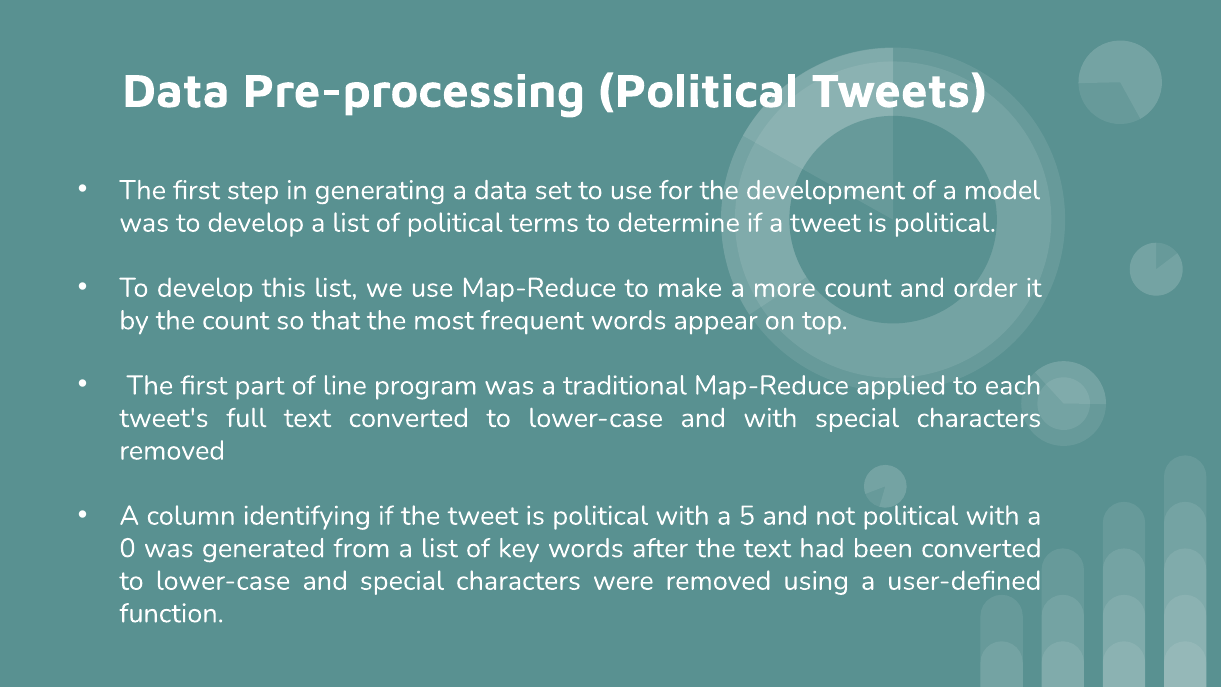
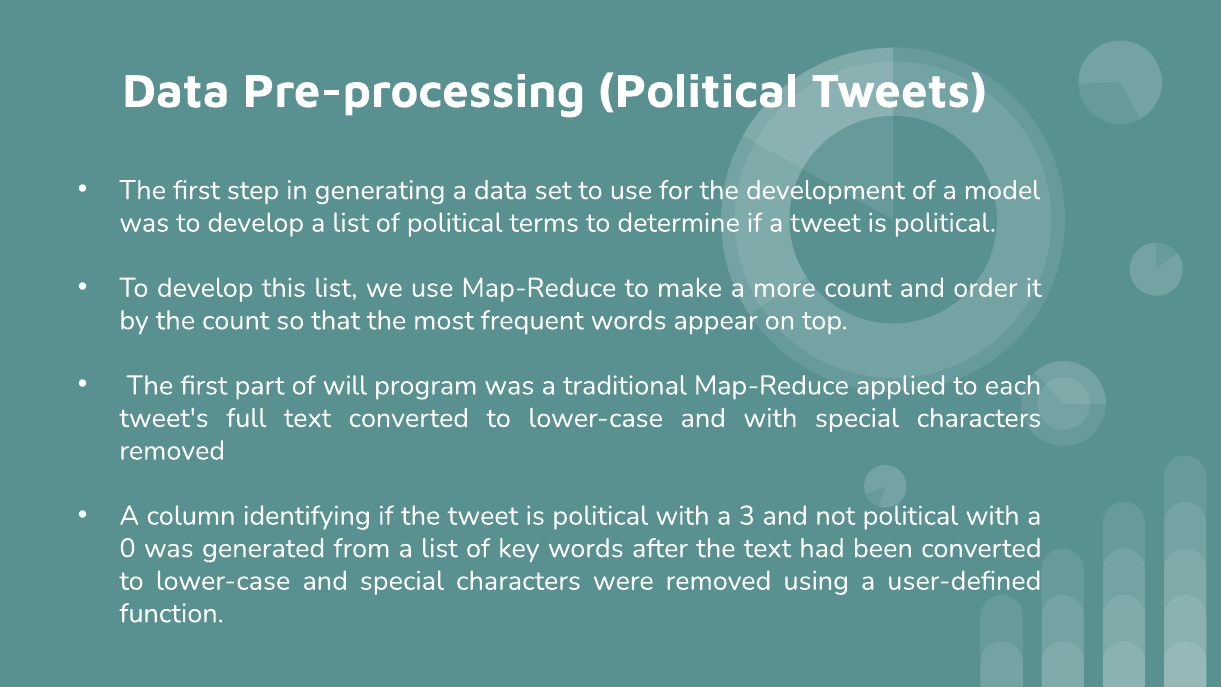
line: line -> will
5: 5 -> 3
